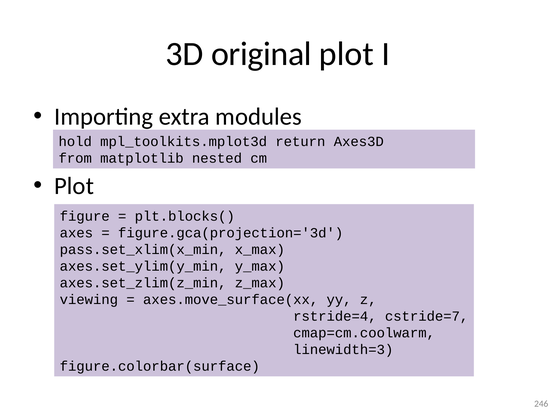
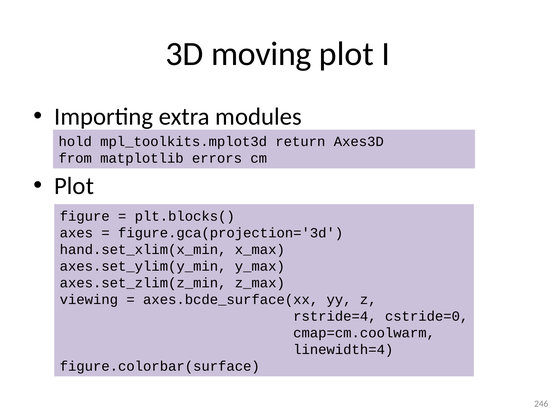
original: original -> moving
nested: nested -> errors
pass.set_xlim(x_min: pass.set_xlim(x_min -> hand.set_xlim(x_min
axes.move_surface(xx: axes.move_surface(xx -> axes.bcde_surface(xx
cstride=7: cstride=7 -> cstride=0
linewidth=3: linewidth=3 -> linewidth=4
